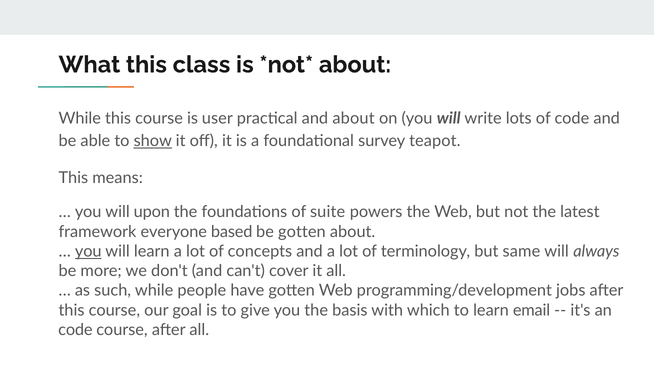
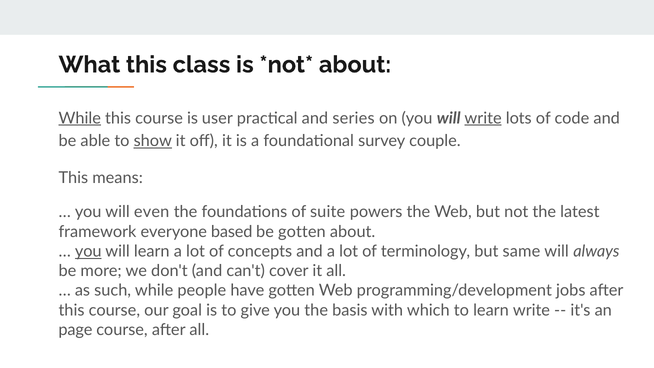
While at (80, 118) underline: none -> present
and about: about -> series
write at (483, 118) underline: none -> present
teapot: teapot -> couple
upon: upon -> even
learn email: email -> write
code at (75, 330): code -> page
